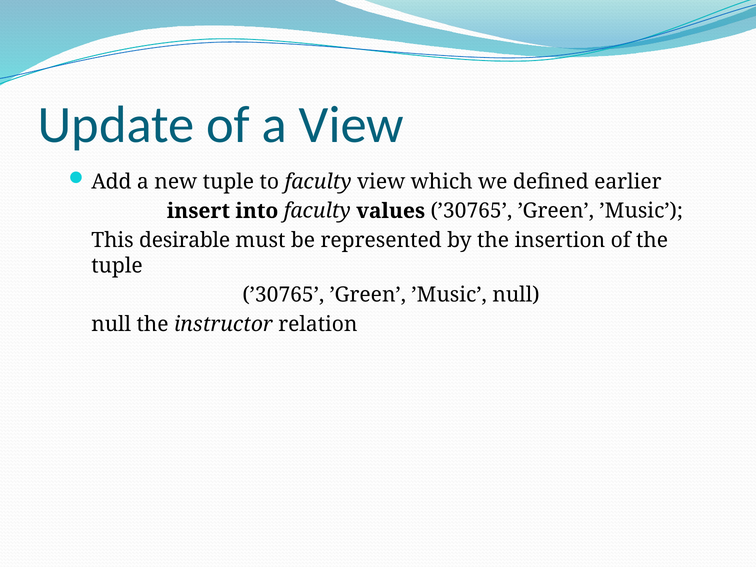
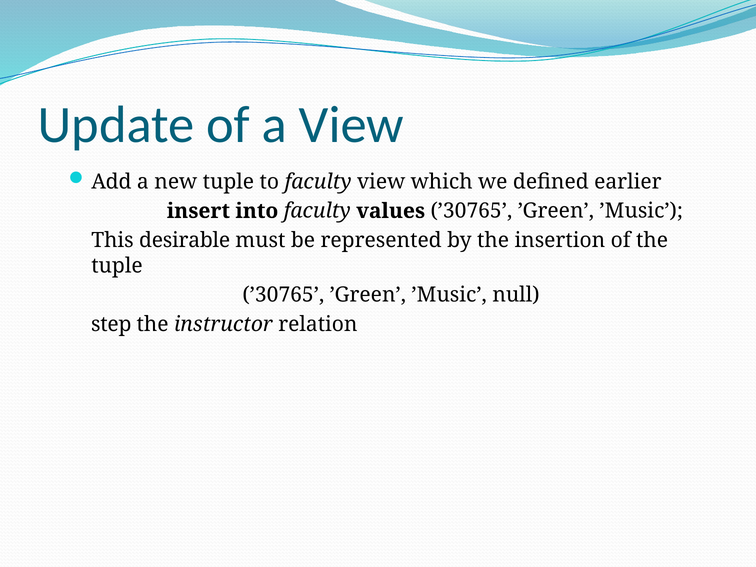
null at (111, 324): null -> step
